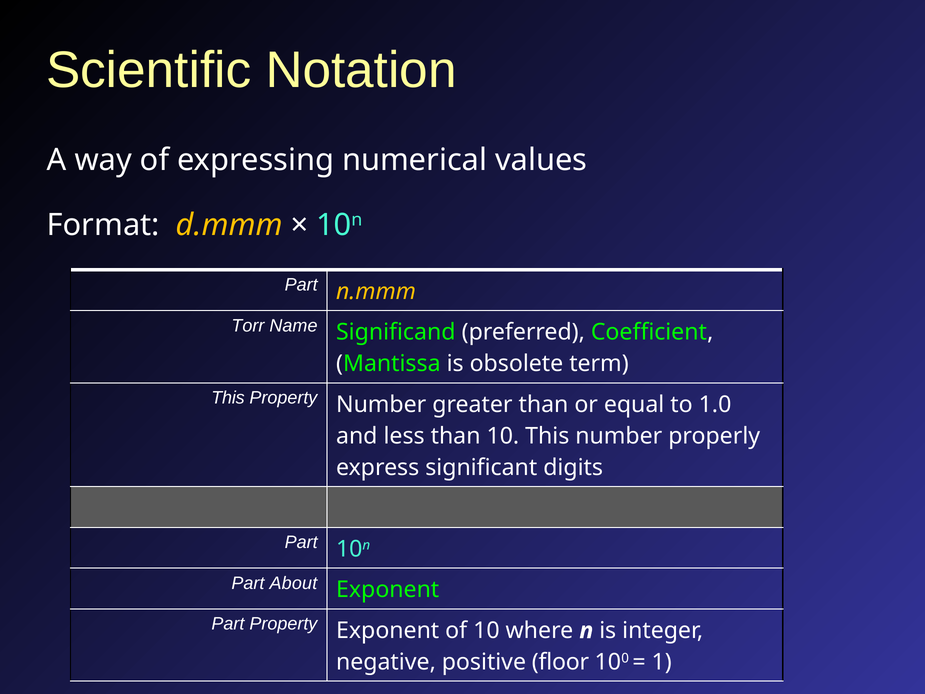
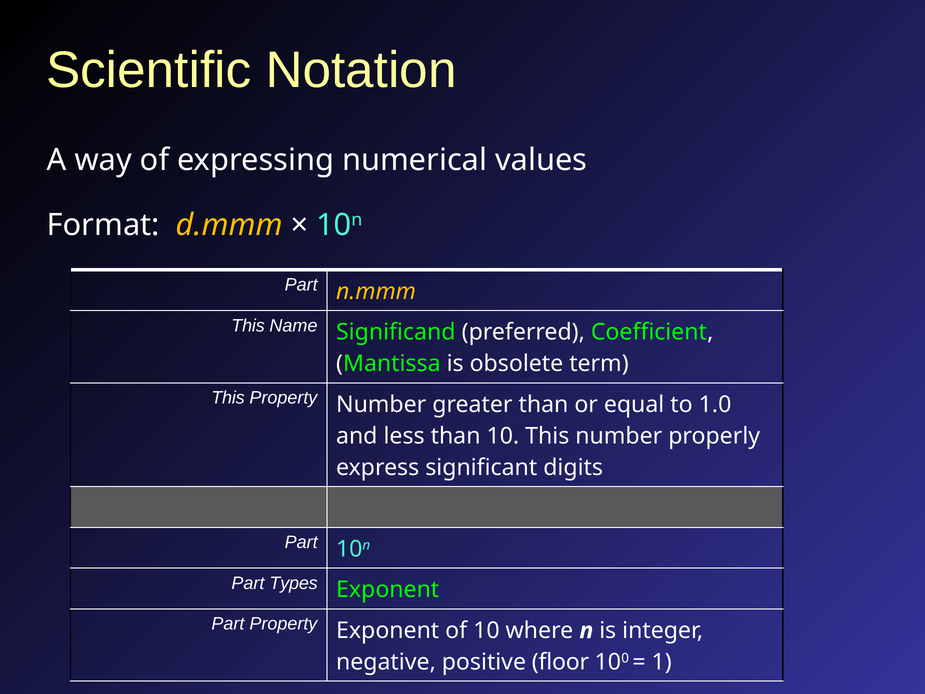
Torr at (248, 326): Torr -> This
About: About -> Types
